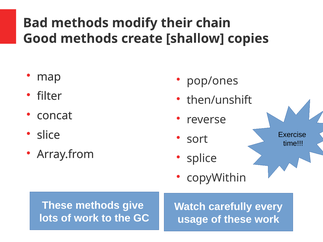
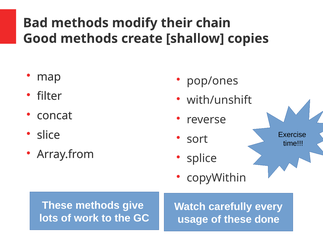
then/unshift: then/unshift -> with/unshift
these work: work -> done
